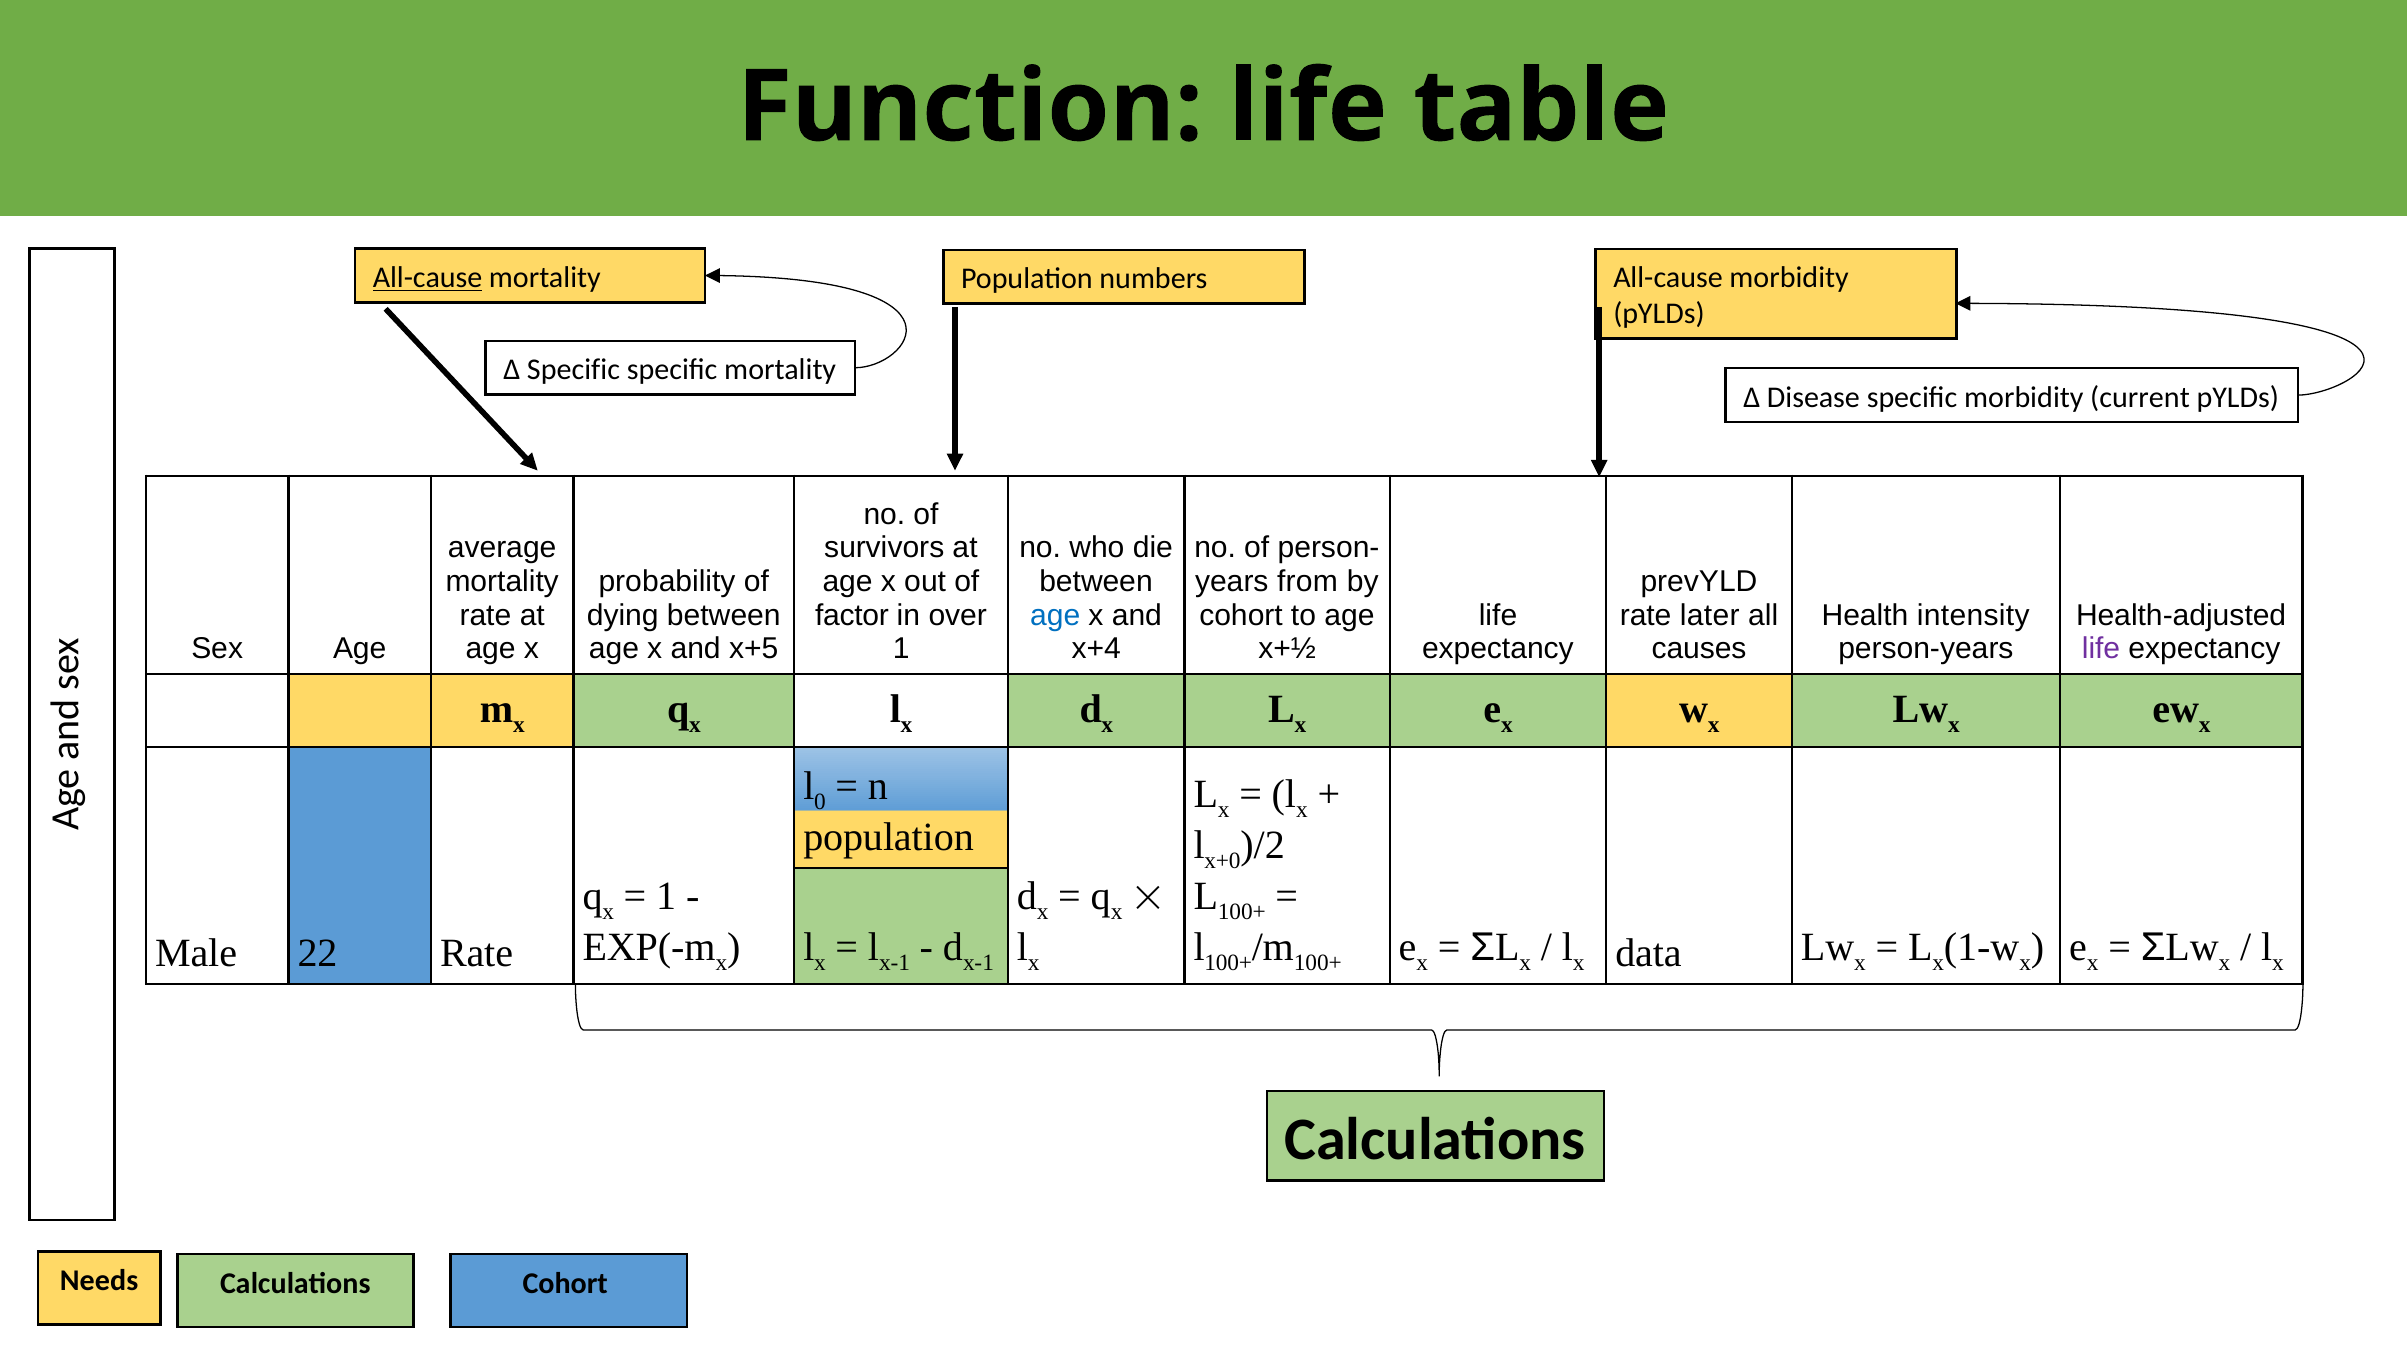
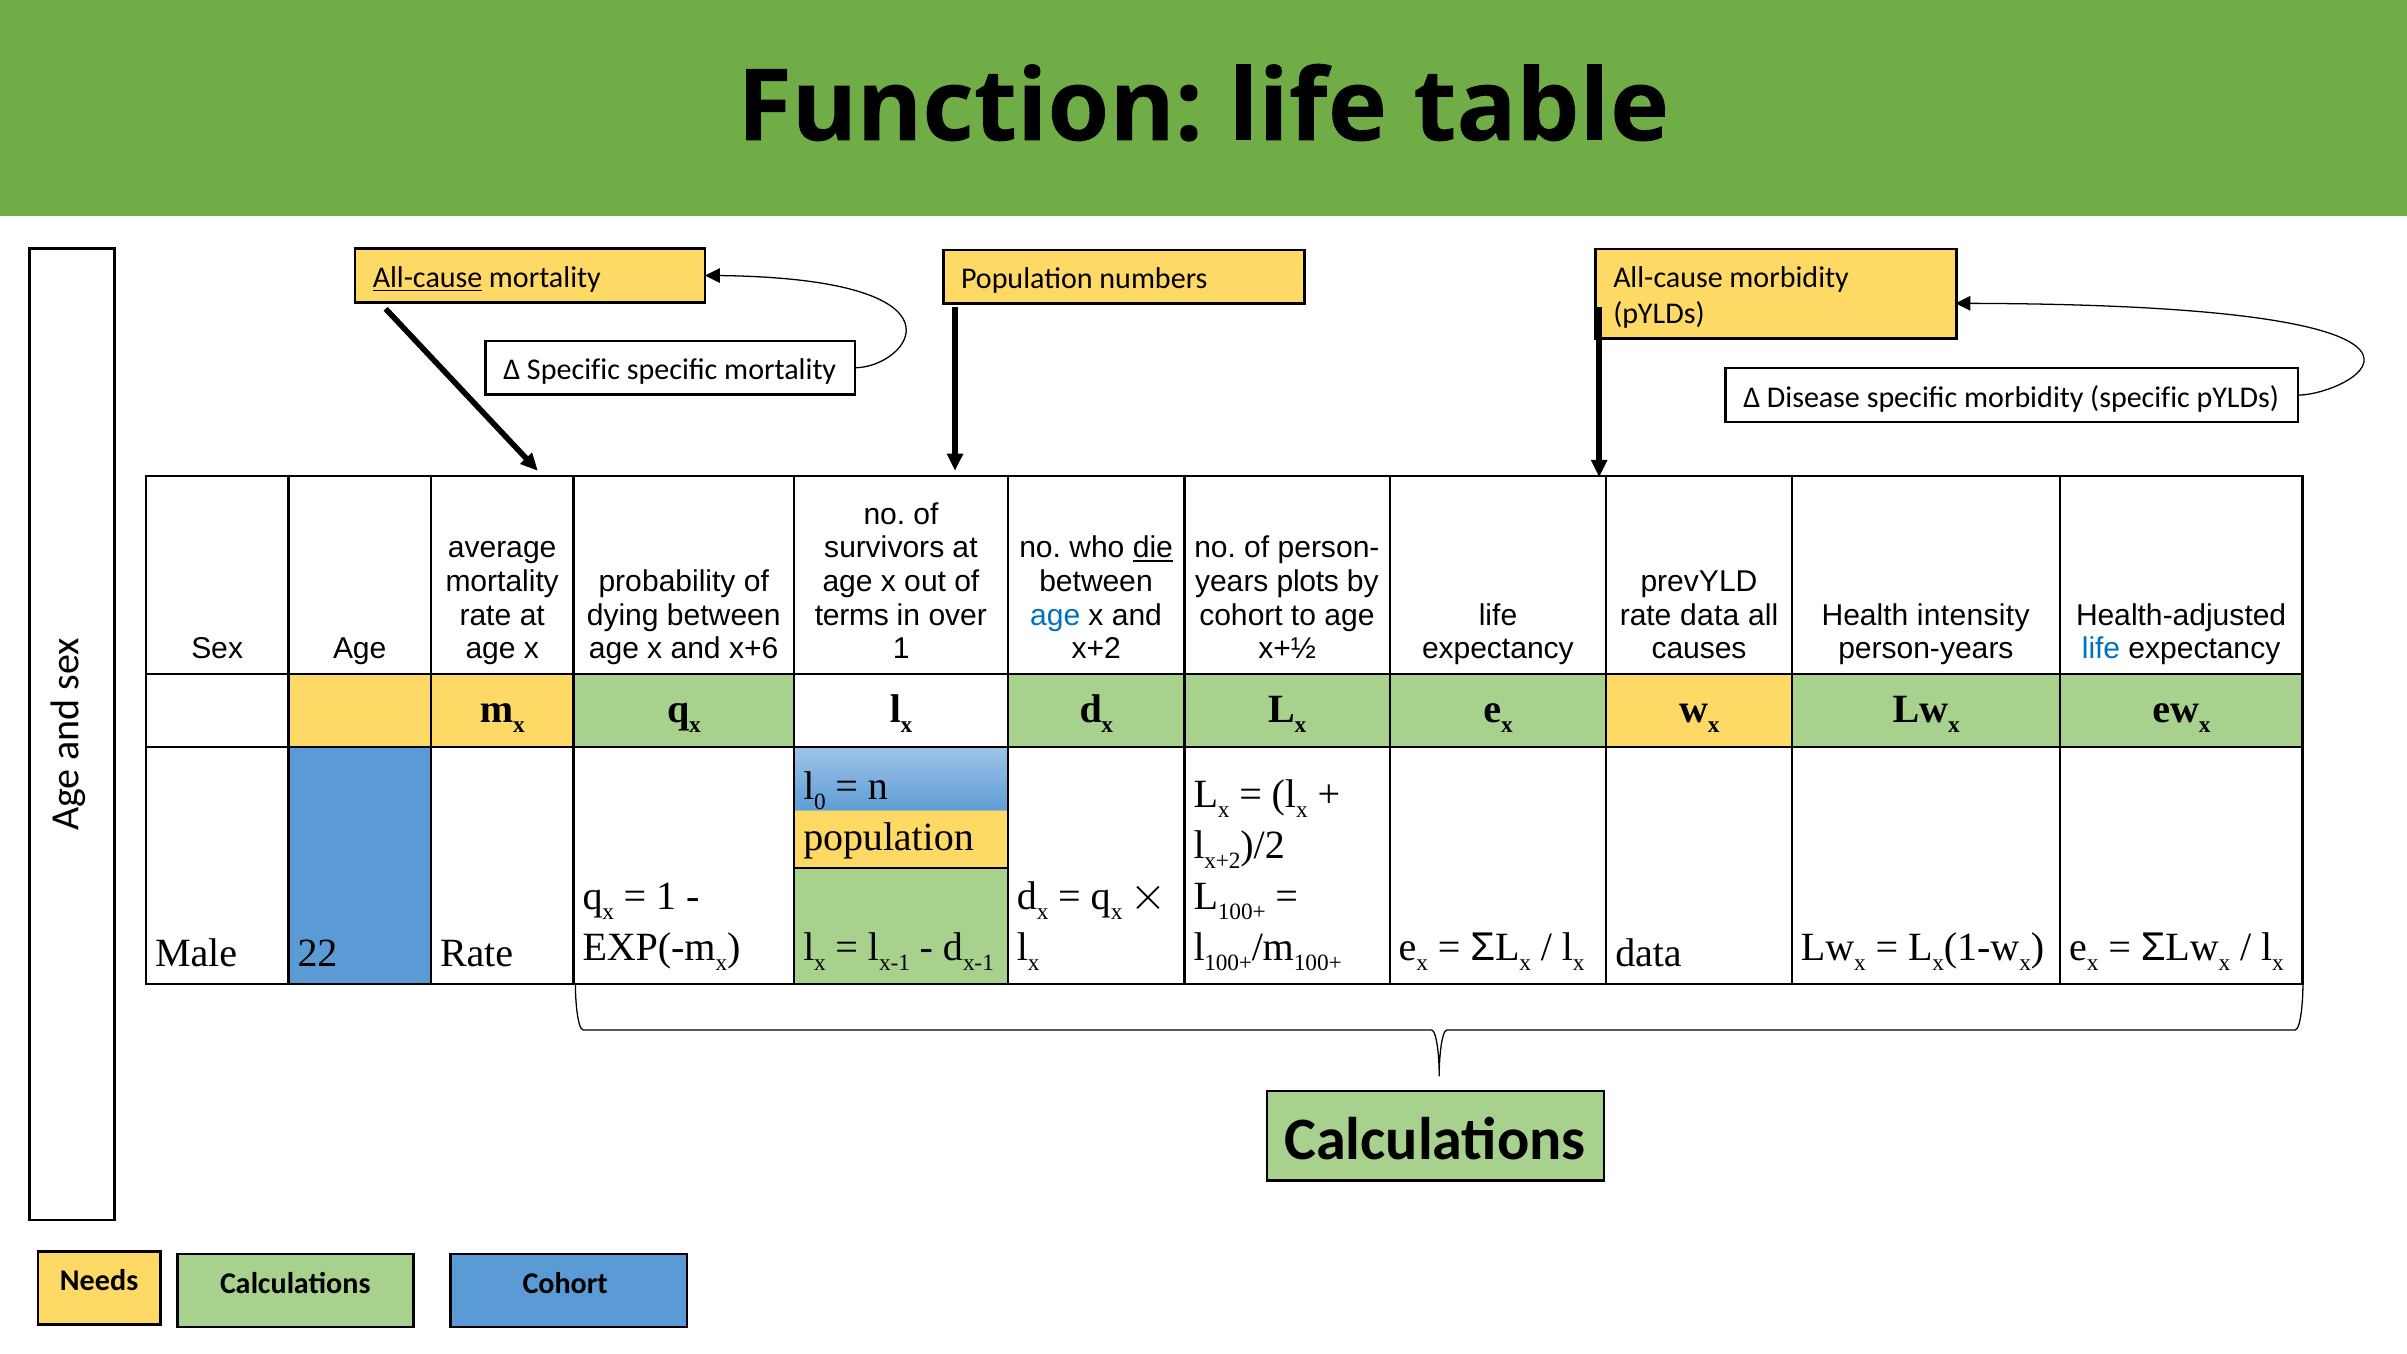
morbidity current: current -> specific
die underline: none -> present
from: from -> plots
factor: factor -> terms
rate later: later -> data
x+5: x+5 -> x+6
x+4 at (1096, 649): x+4 -> x+2
life at (2101, 649) colour: purple -> blue
x+0 at (1222, 861): x+0 -> x+2
